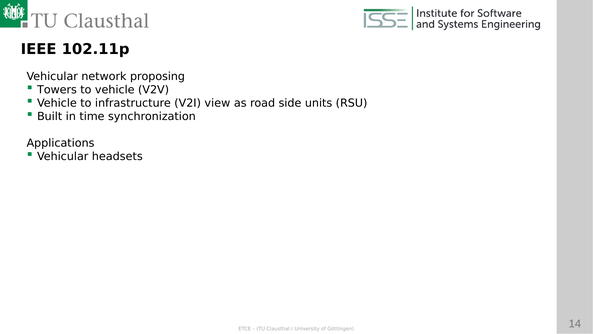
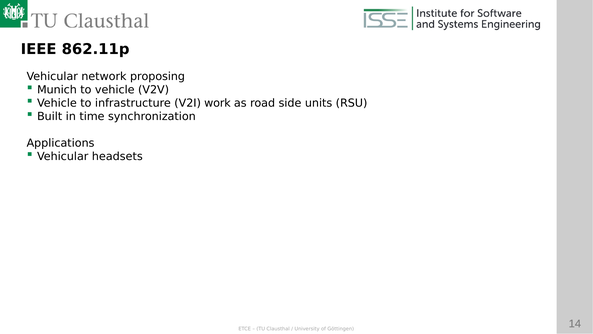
102.11p: 102.11p -> 862.11p
Towers: Towers -> Munich
view: view -> work
